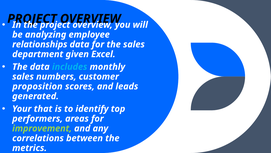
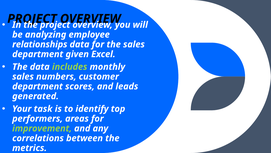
includes colour: light blue -> light green
proposition at (37, 86): proposition -> department
that: that -> task
